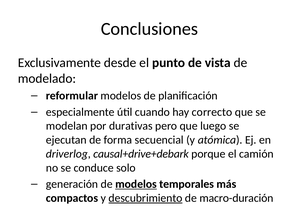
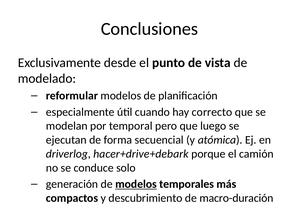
durativas: durativas -> temporal
causal+drive+debark: causal+drive+debark -> hacer+drive+debark
descubrimiento underline: present -> none
